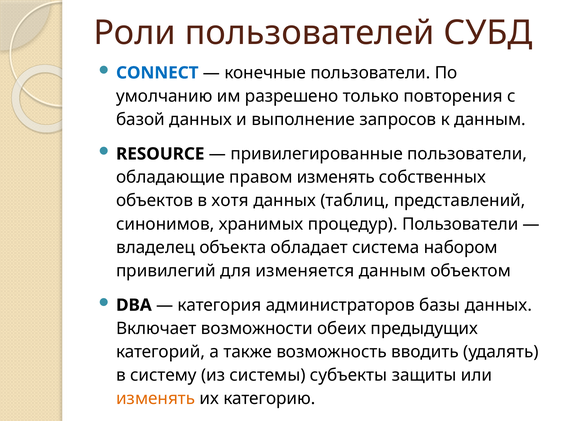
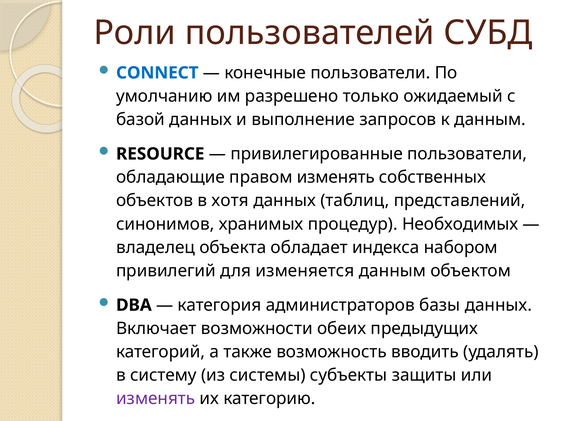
повторения: повторения -> ожидаемый
процедур Пользователи: Пользователи -> Необходимых
система: система -> индекса
изменять at (156, 398) colour: orange -> purple
